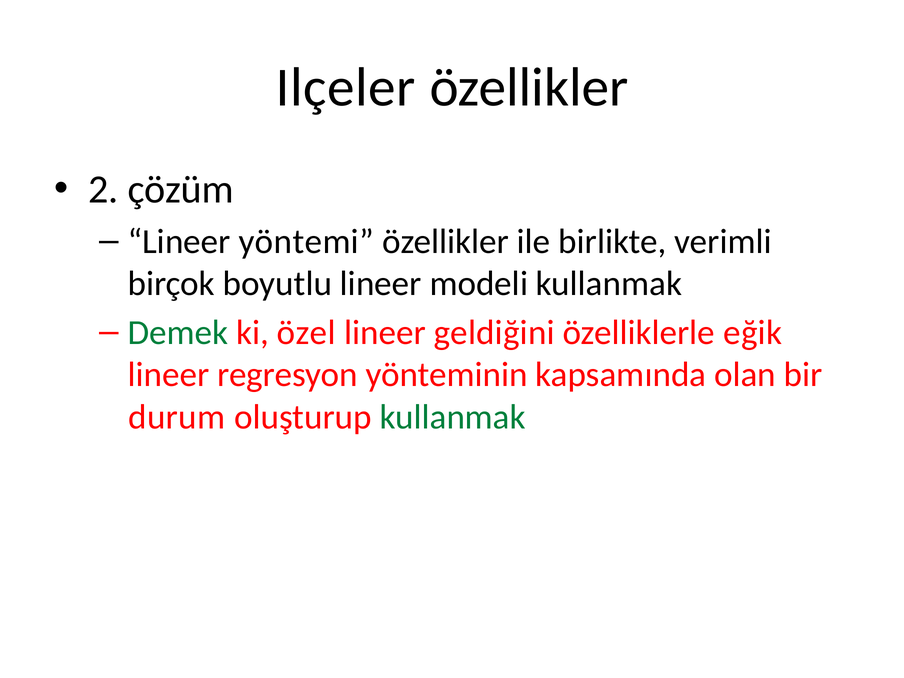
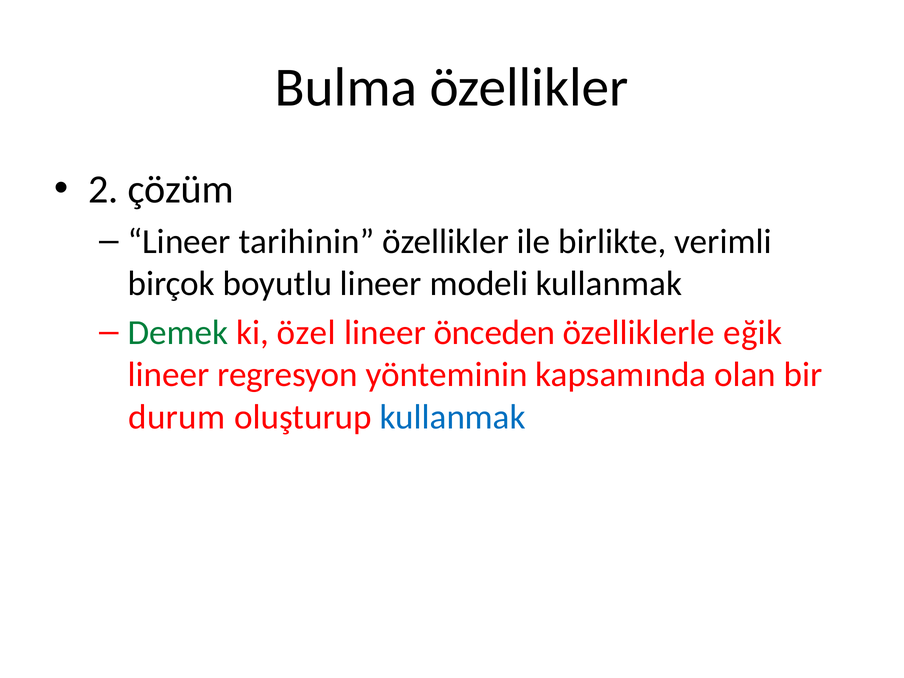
Ilçeler: Ilçeler -> Bulma
yöntemi: yöntemi -> tarihinin
geldiğini: geldiğini -> önceden
kullanmak at (453, 417) colour: green -> blue
